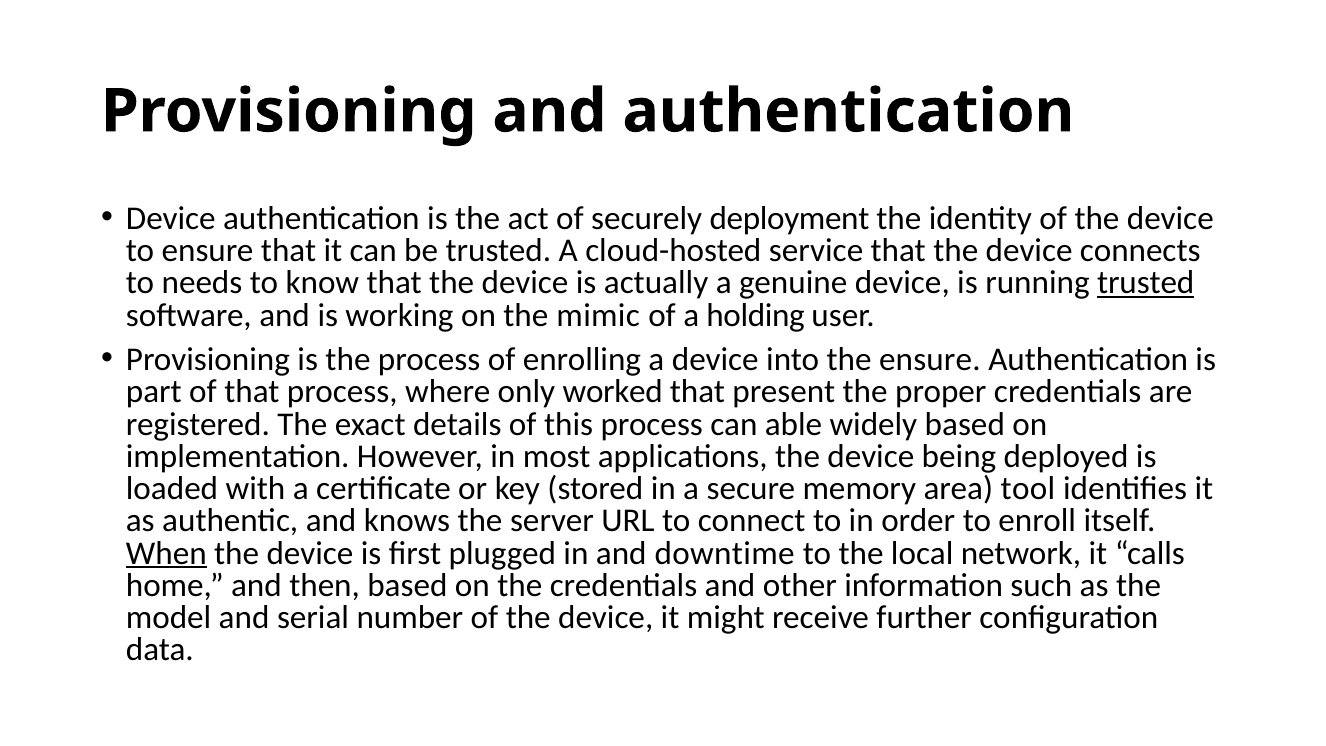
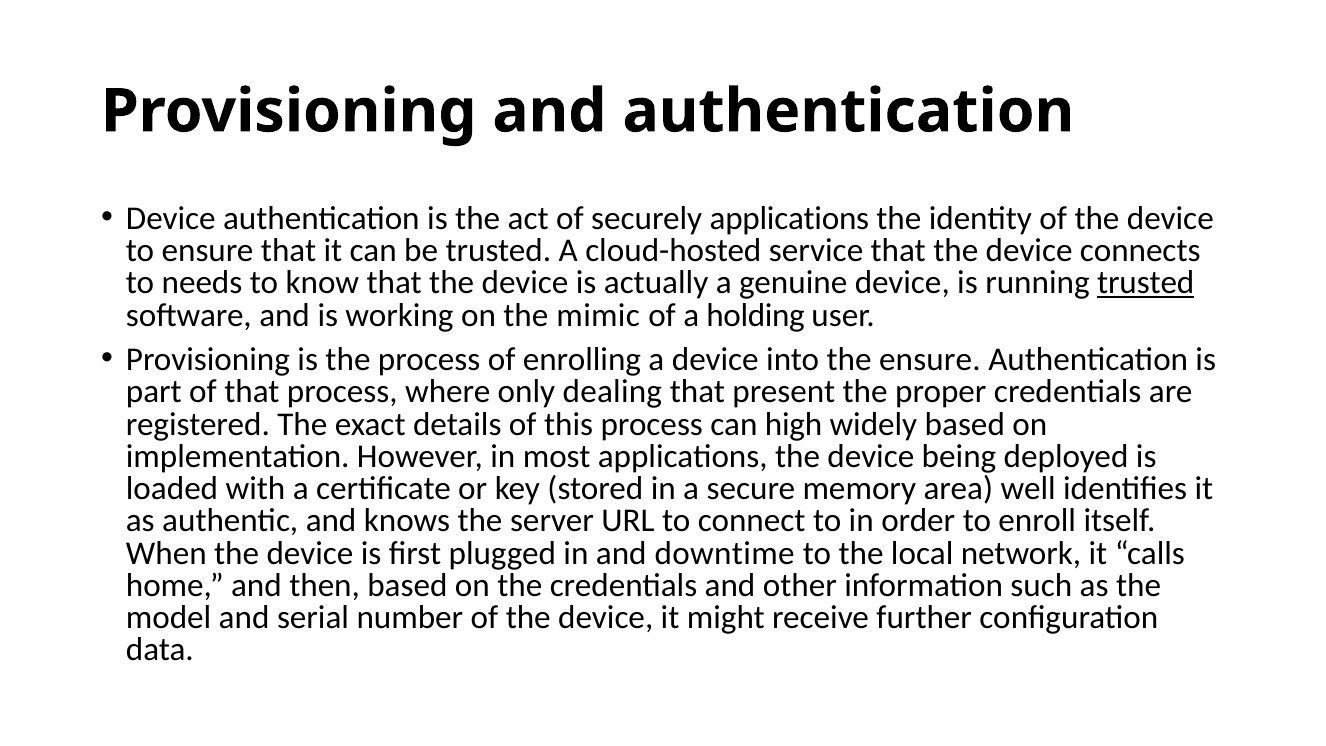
securely deployment: deployment -> applications
worked: worked -> dealing
able: able -> high
tool: tool -> well
When underline: present -> none
